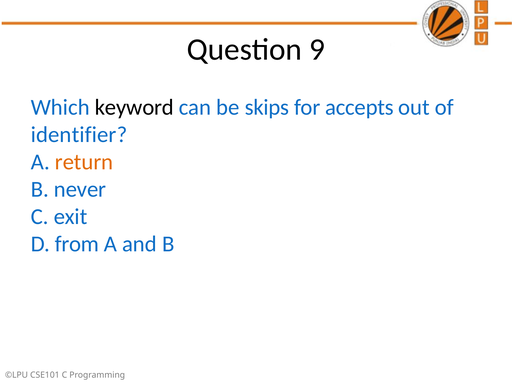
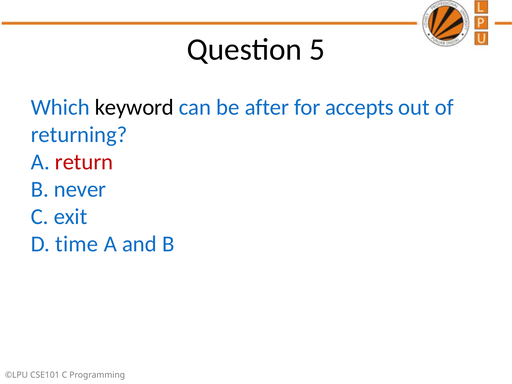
9: 9 -> 5
skips: skips -> after
identifier: identifier -> returning
return colour: orange -> red
from: from -> time
